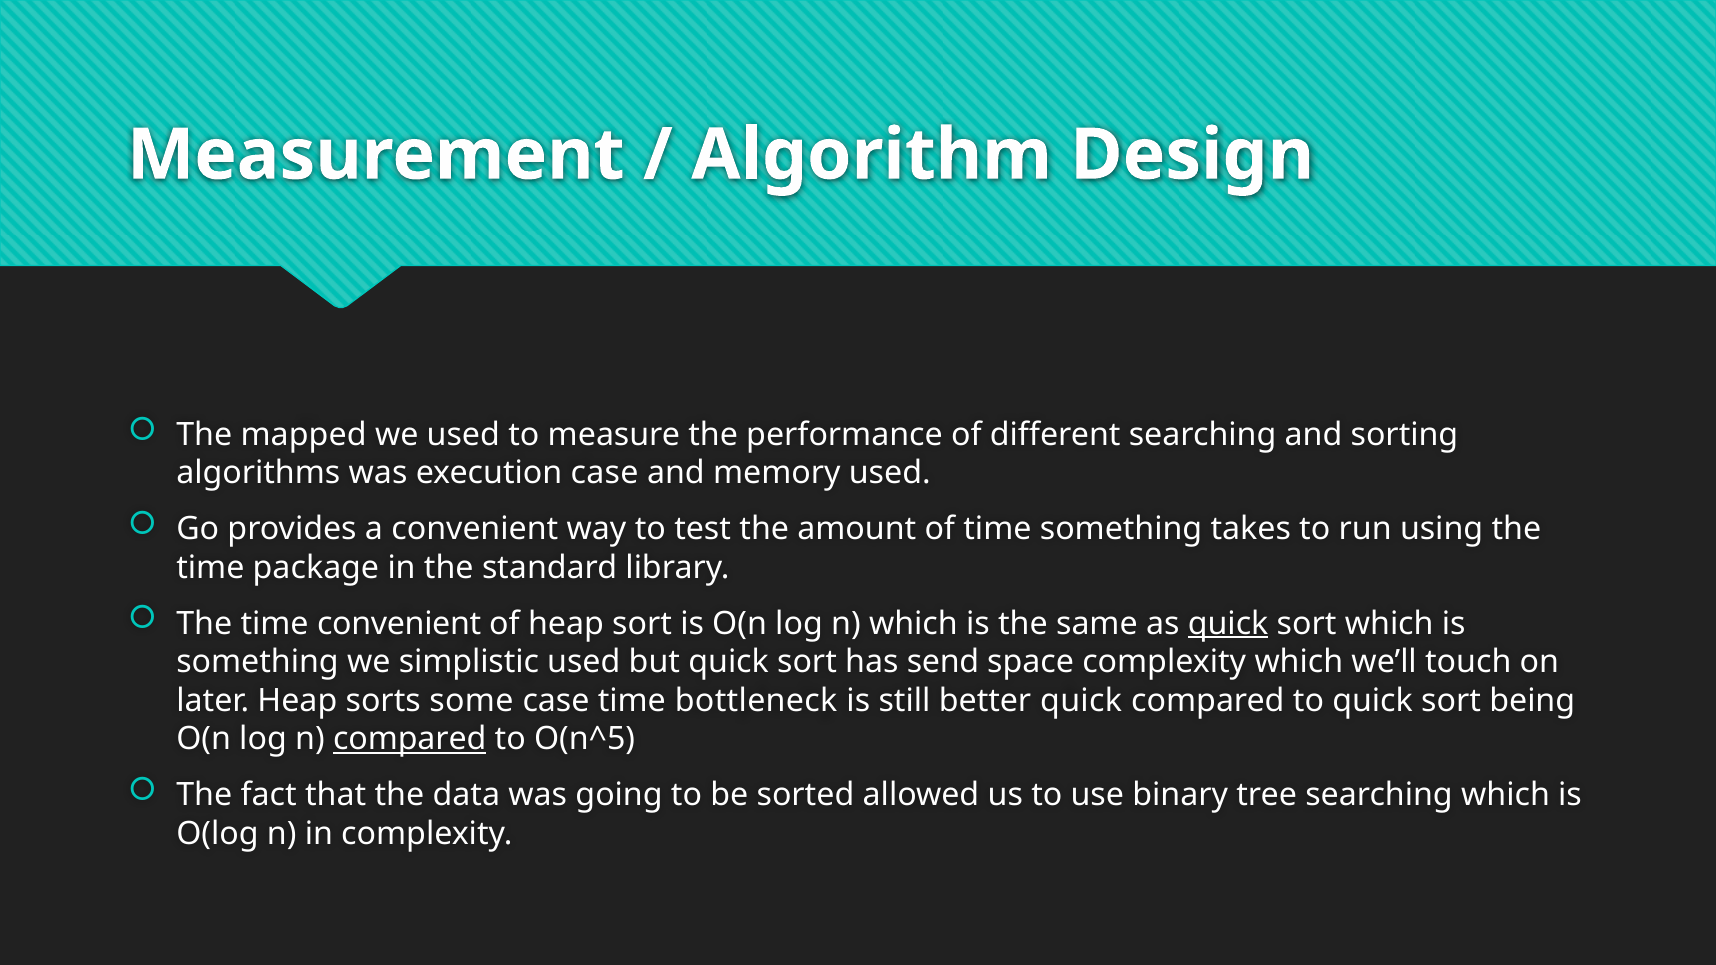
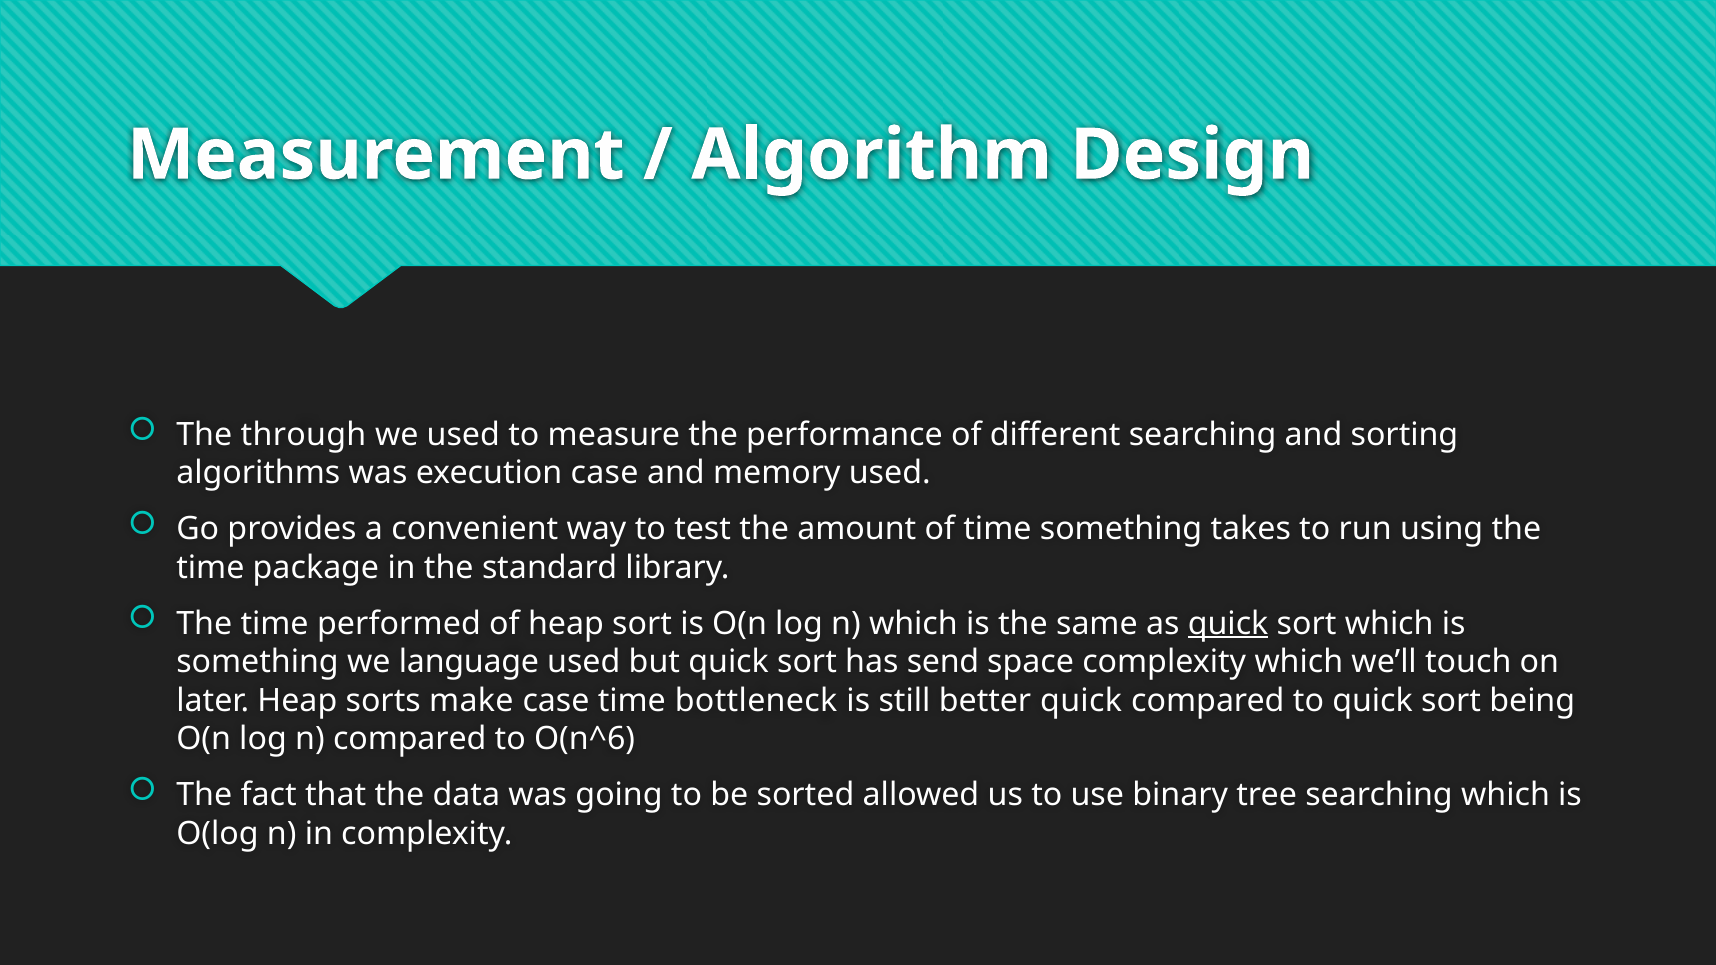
mapped: mapped -> through
time convenient: convenient -> performed
simplistic: simplistic -> language
some: some -> make
compared at (410, 739) underline: present -> none
O(n^5: O(n^5 -> O(n^6
